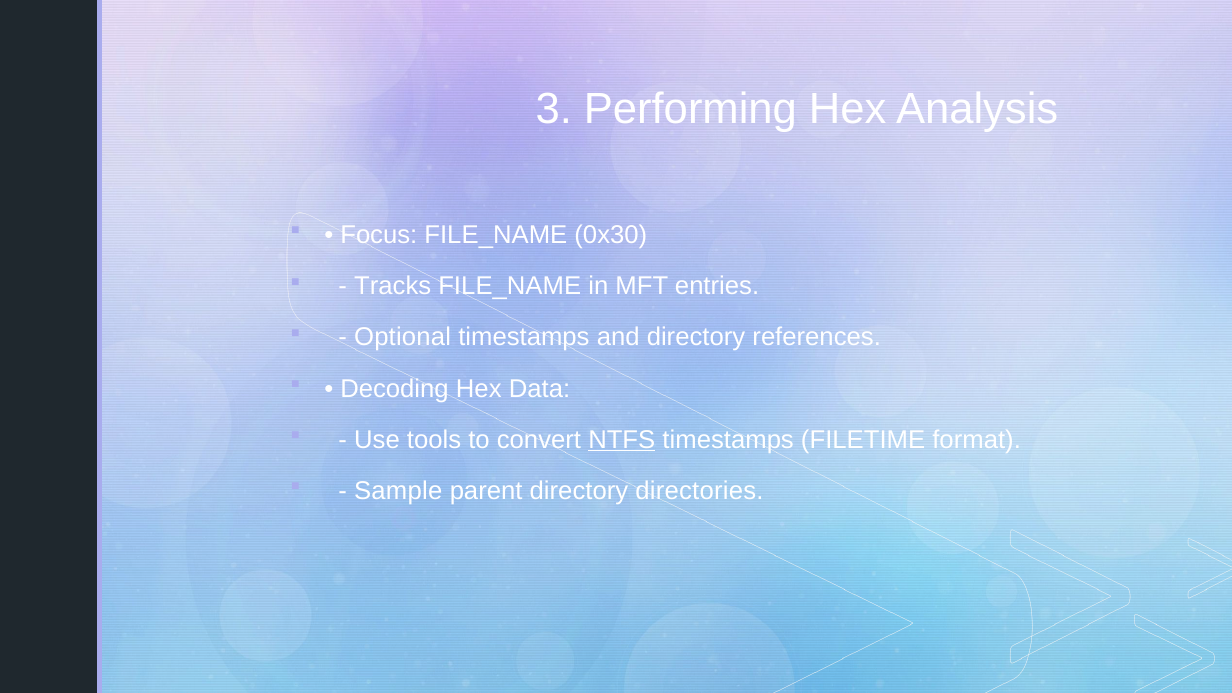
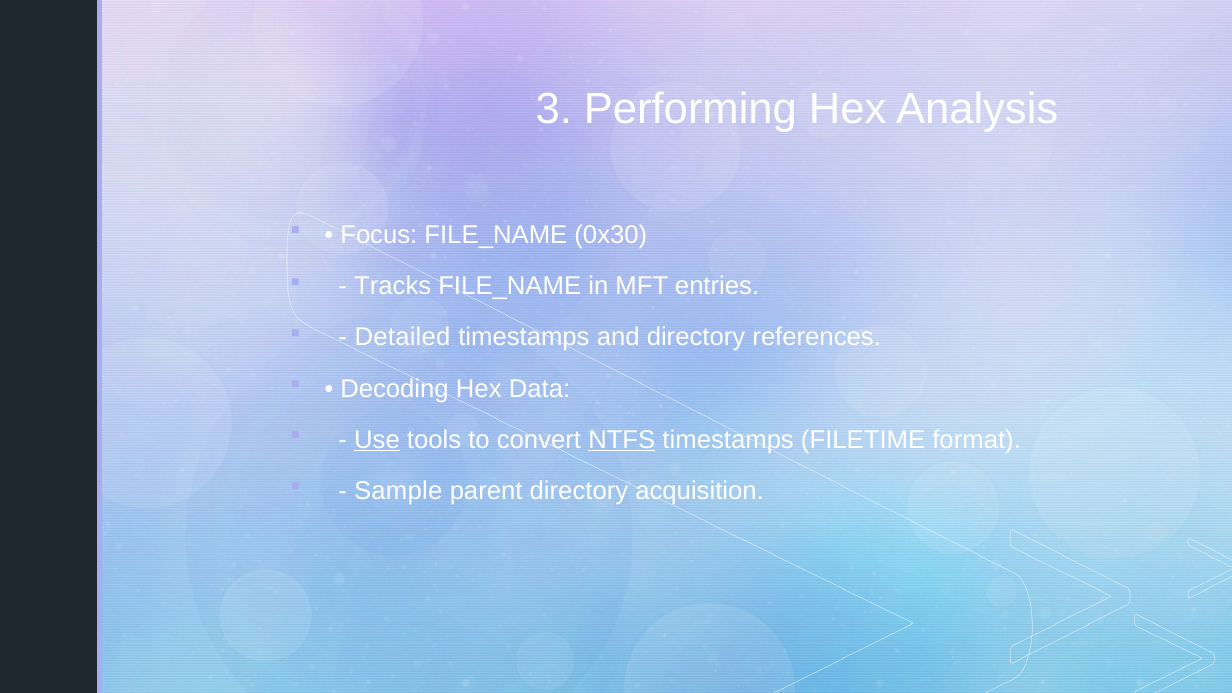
Optional: Optional -> Detailed
Use underline: none -> present
directories: directories -> acquisition
